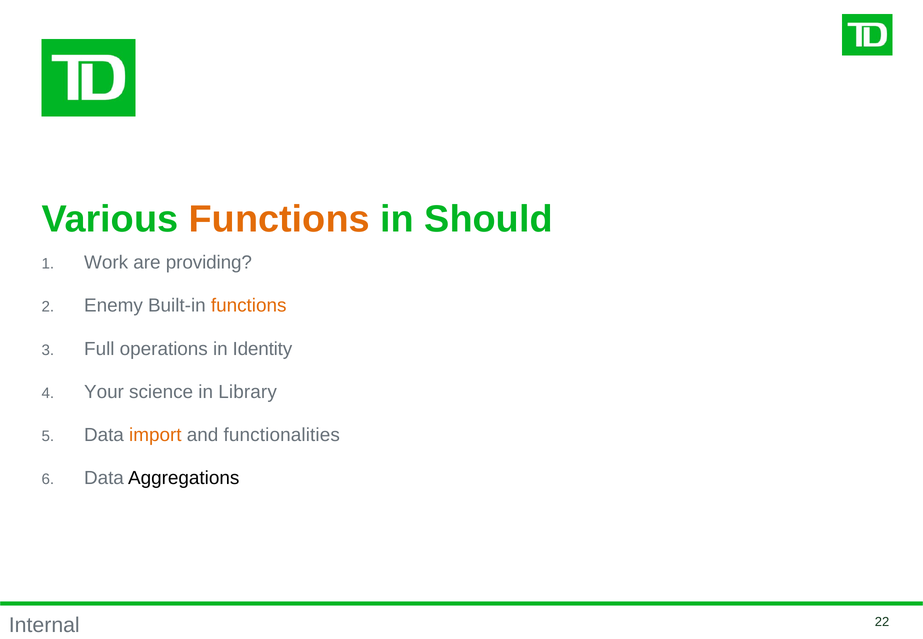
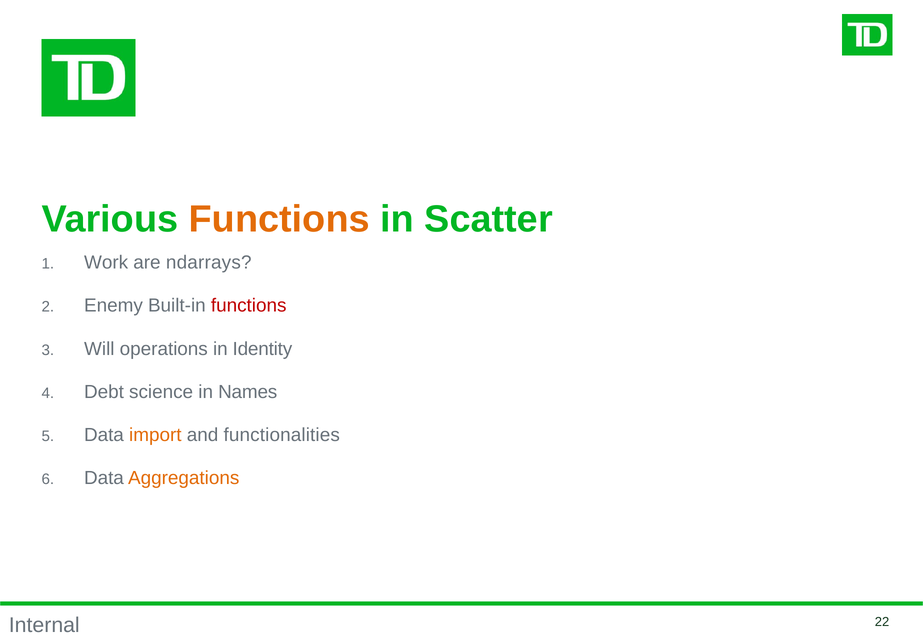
Should: Should -> Scatter
providing: providing -> ndarrays
functions at (249, 306) colour: orange -> red
Full: Full -> Will
Your: Your -> Debt
Library: Library -> Names
Aggregations colour: black -> orange
